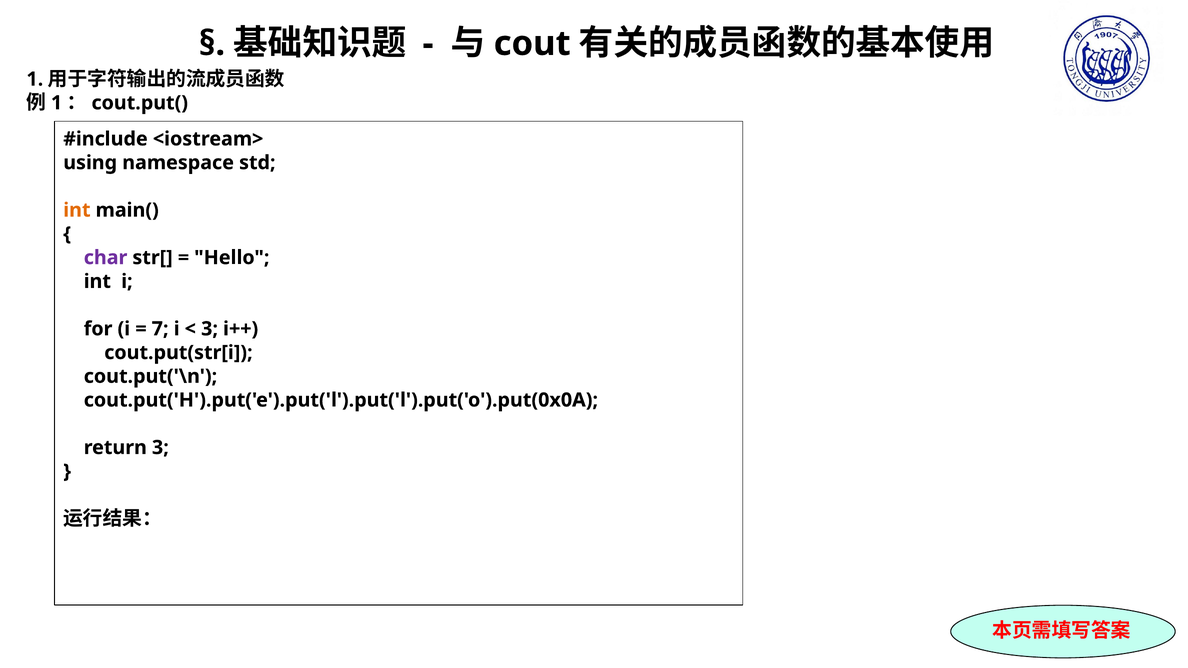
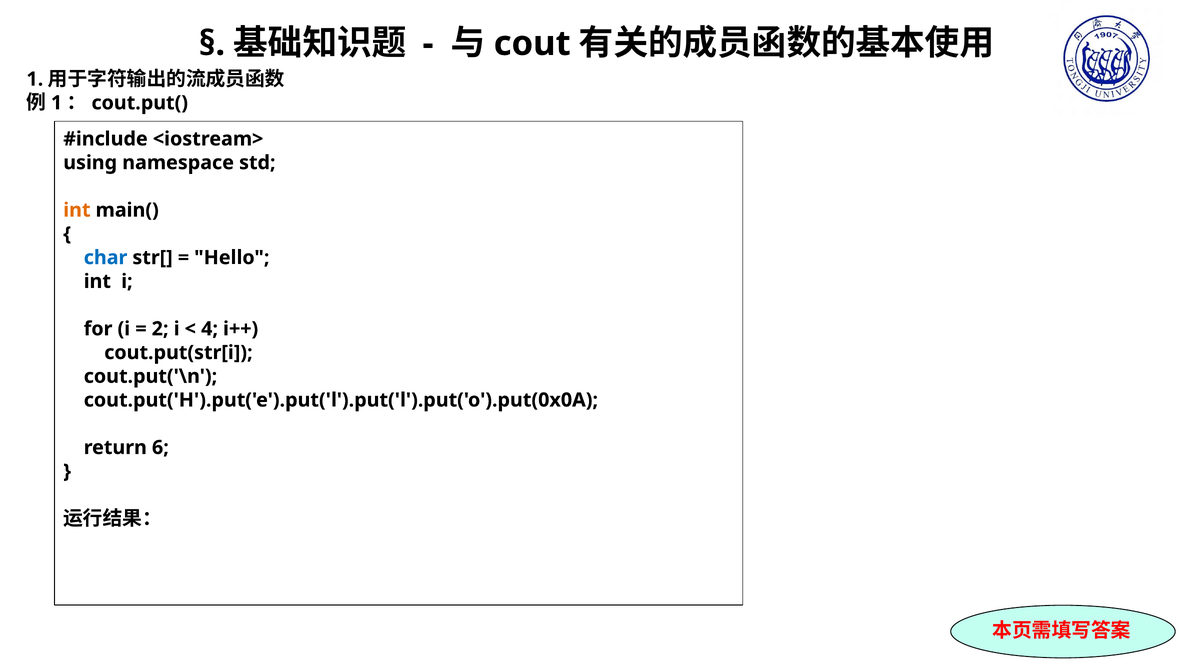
char colour: purple -> blue
7: 7 -> 2
3 at (210, 329): 3 -> 4
return 3: 3 -> 6
